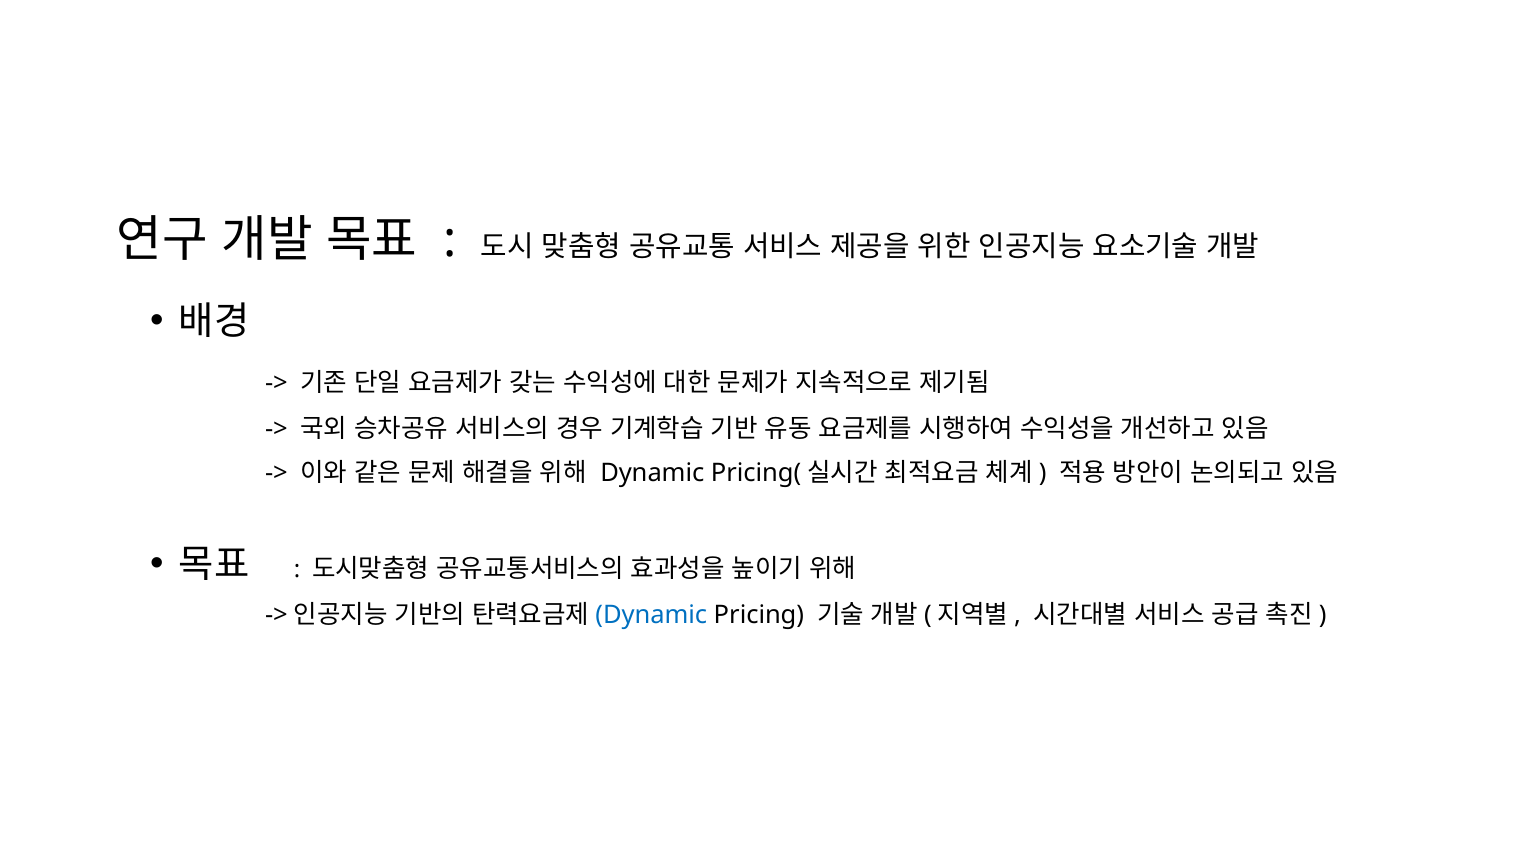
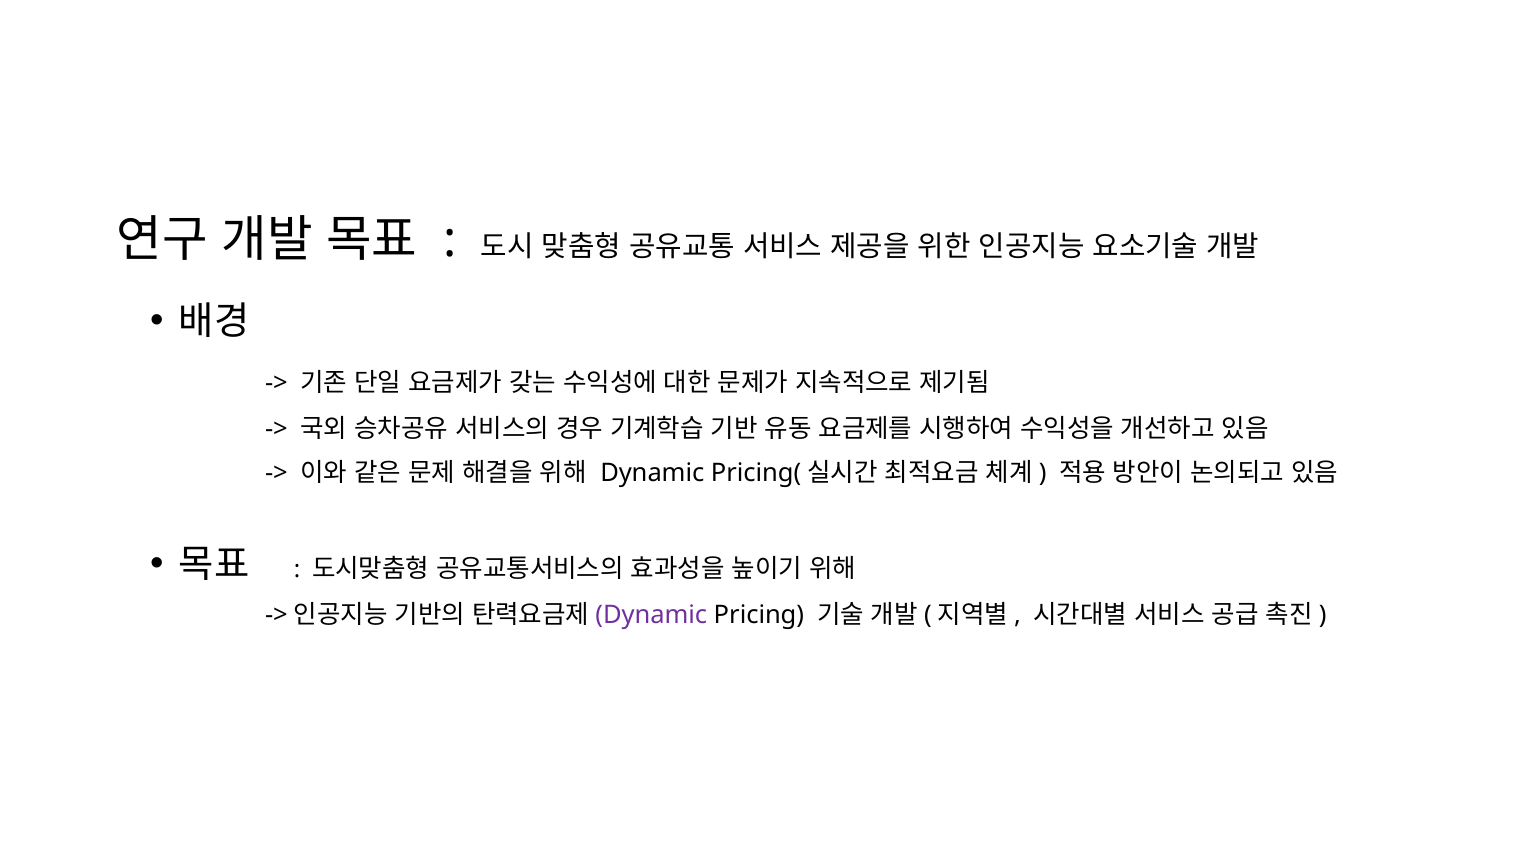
Dynamic at (651, 616) colour: blue -> purple
